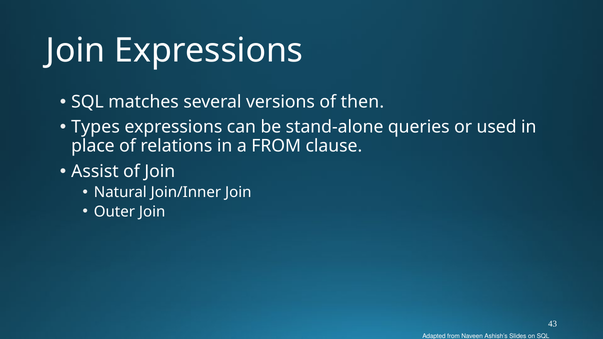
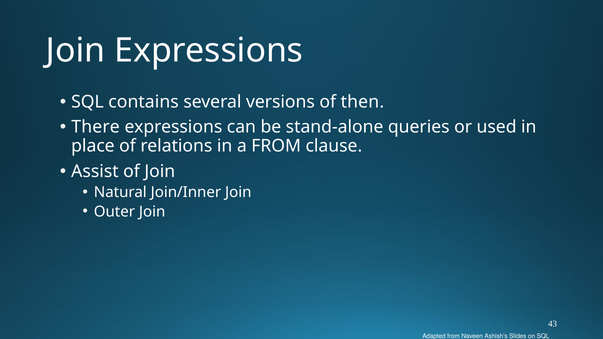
matches: matches -> contains
Types: Types -> There
